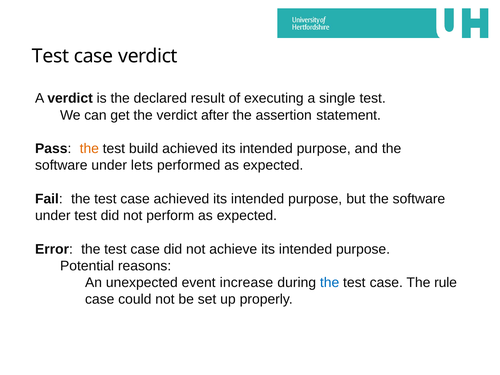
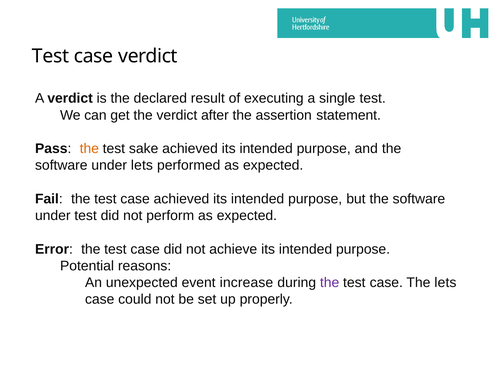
build: build -> sake
the at (330, 283) colour: blue -> purple
The rule: rule -> lets
